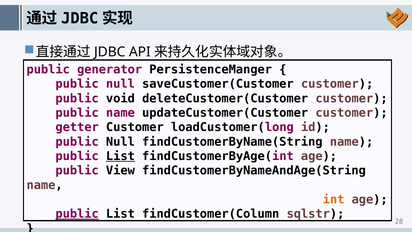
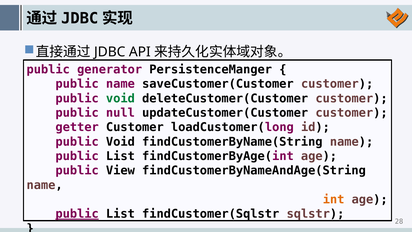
null at (120, 84): null -> name
void at (120, 98) colour: black -> green
public name: name -> null
Null at (120, 142): Null -> Void
List at (120, 156) underline: present -> none
findCustomer(Column: findCustomer(Column -> findCustomer(Sqlstr
